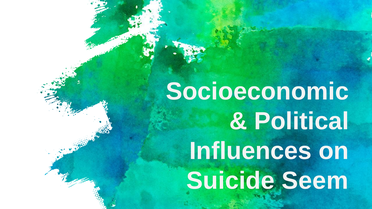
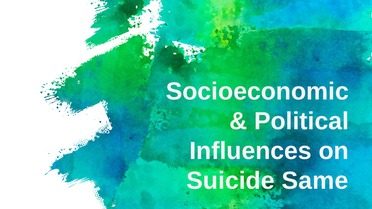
Seem: Seem -> Same
